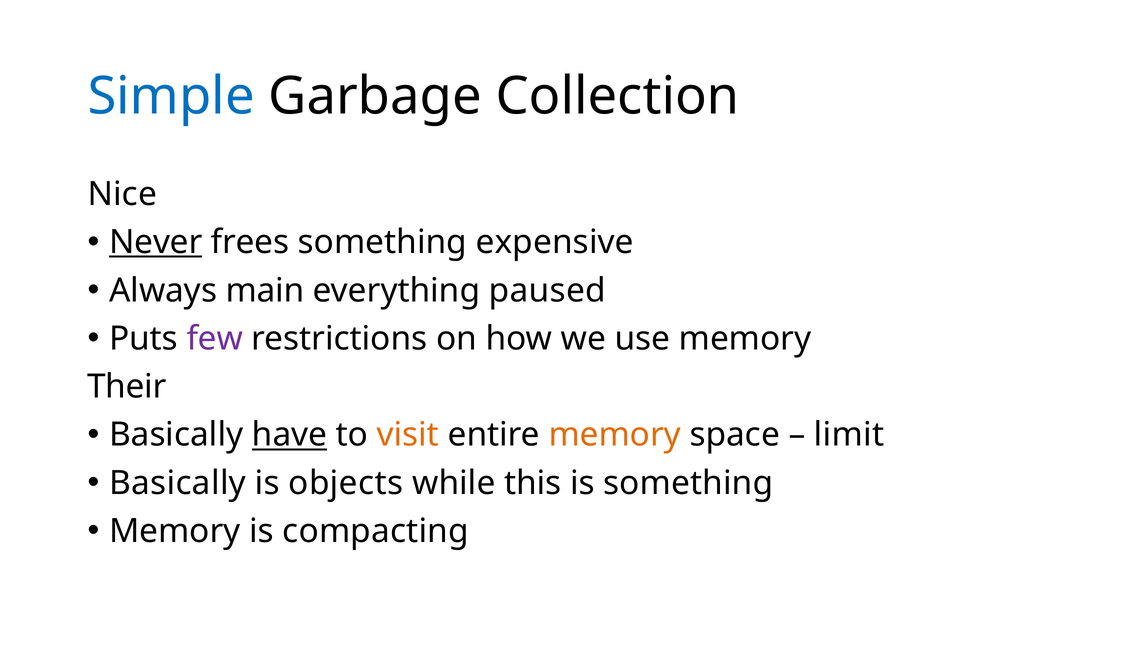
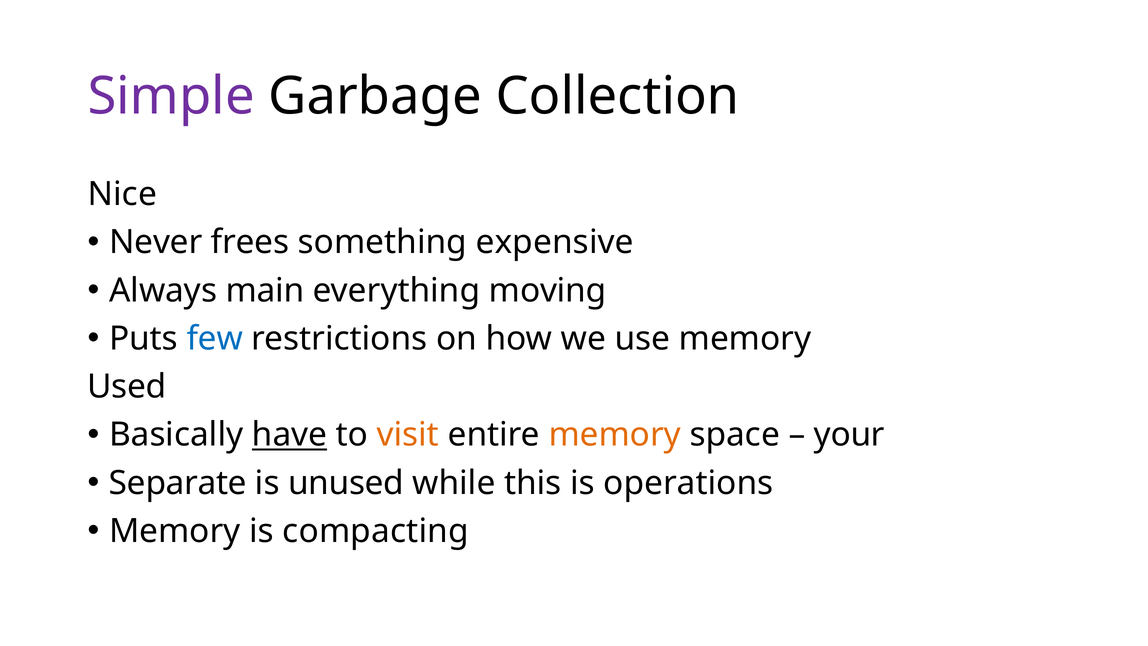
Simple colour: blue -> purple
Never underline: present -> none
paused: paused -> moving
few colour: purple -> blue
Their: Their -> Used
limit: limit -> your
Basically at (178, 483): Basically -> Separate
objects: objects -> unused
is something: something -> operations
